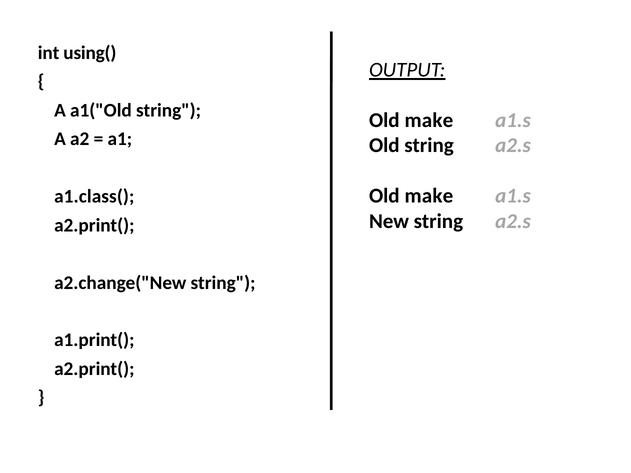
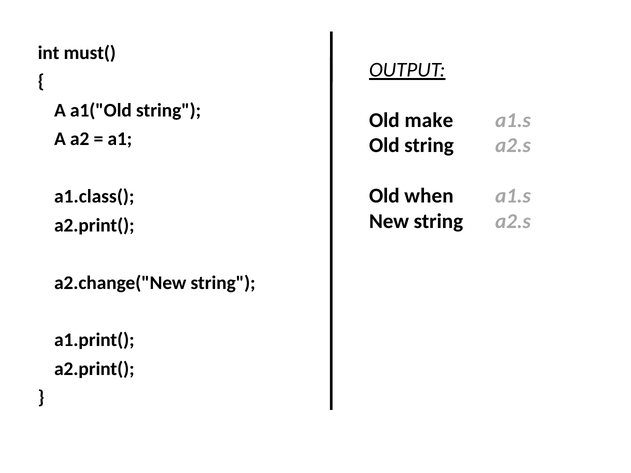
using(: using( -> must(
make at (429, 196): make -> when
